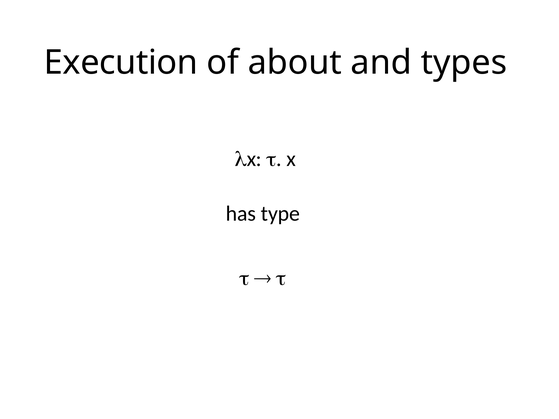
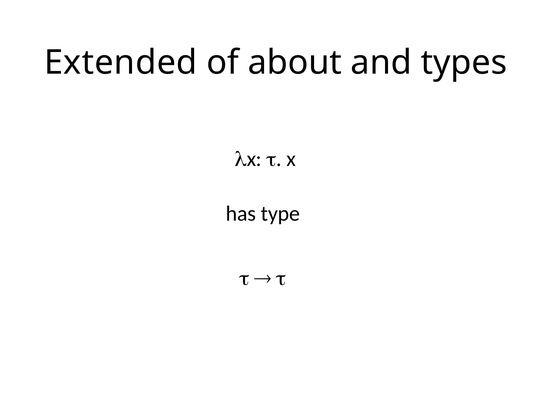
Execution: Execution -> Extended
